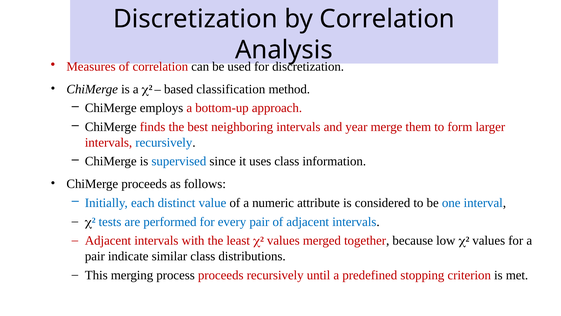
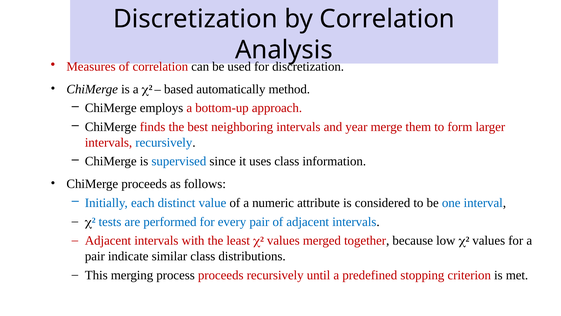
classification: classification -> automatically
